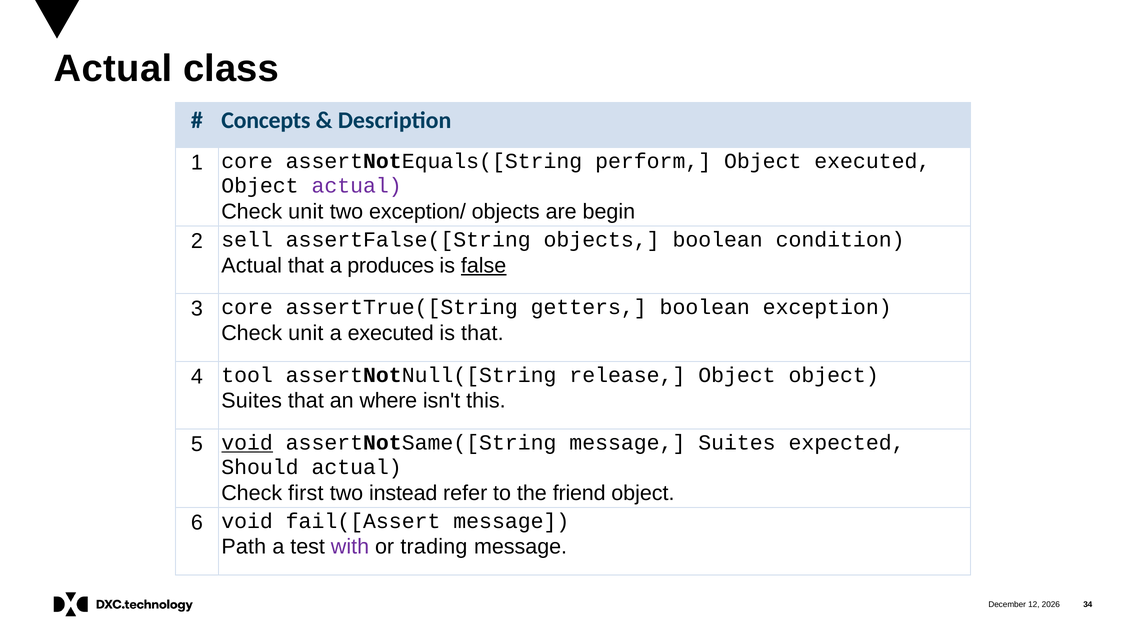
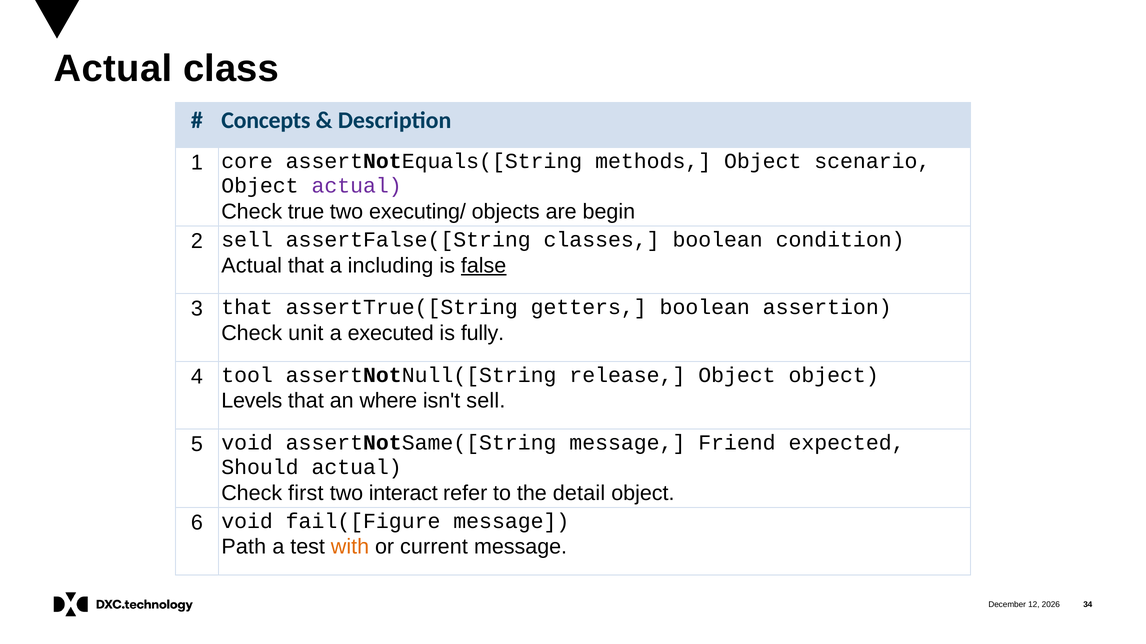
perform: perform -> methods
Object executed: executed -> scenario
unit at (306, 212): unit -> true
exception/: exception/ -> executing/
assertFalse([String objects: objects -> classes
produces: produces -> including
3 core: core -> that
exception: exception -> assertion
is that: that -> fully
Suites at (252, 401): Suites -> Levels
isn't this: this -> sell
void at (247, 443) underline: present -> none
message Suites: Suites -> Friend
instead: instead -> interact
friend: friend -> detail
fail([Assert: fail([Assert -> fail([Figure
with colour: purple -> orange
trading: trading -> current
